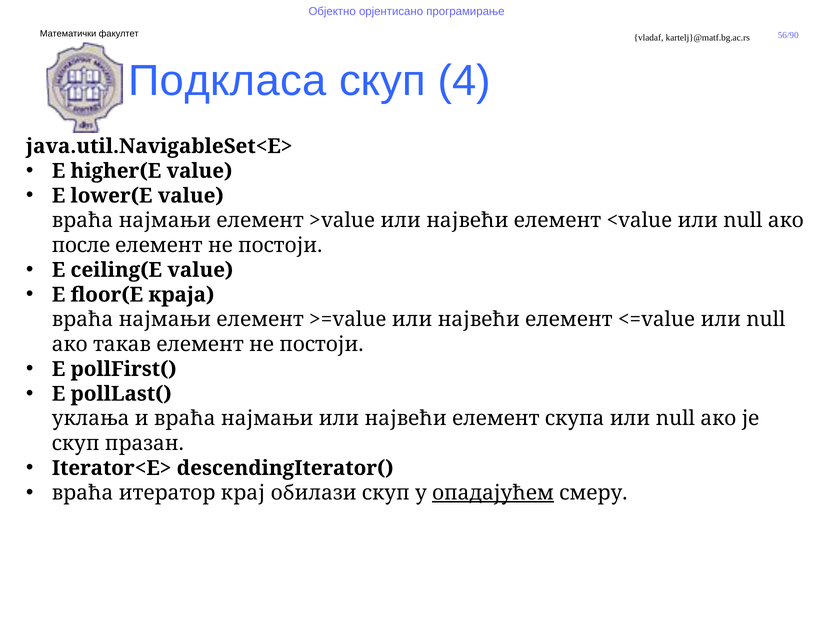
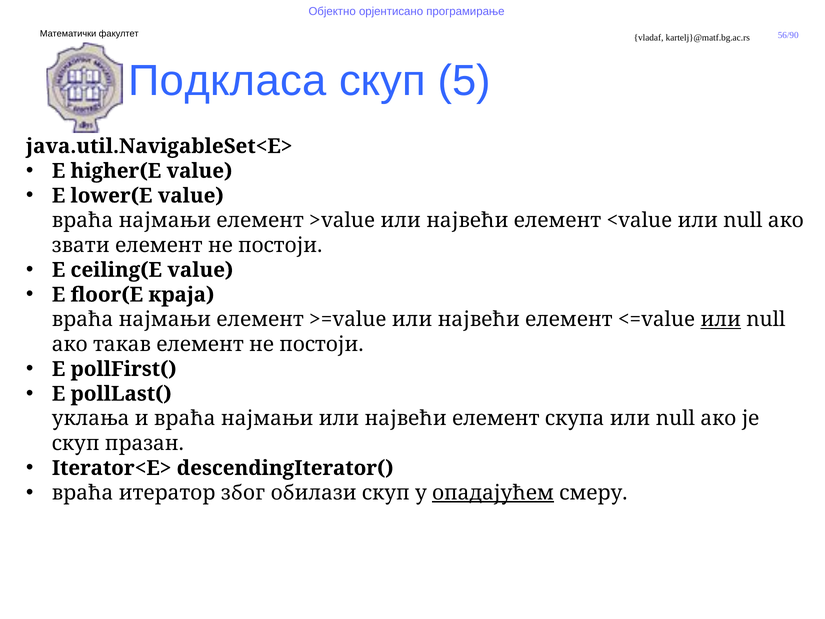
4: 4 -> 5
после: после -> звати
или at (721, 319) underline: none -> present
крај: крај -> због
